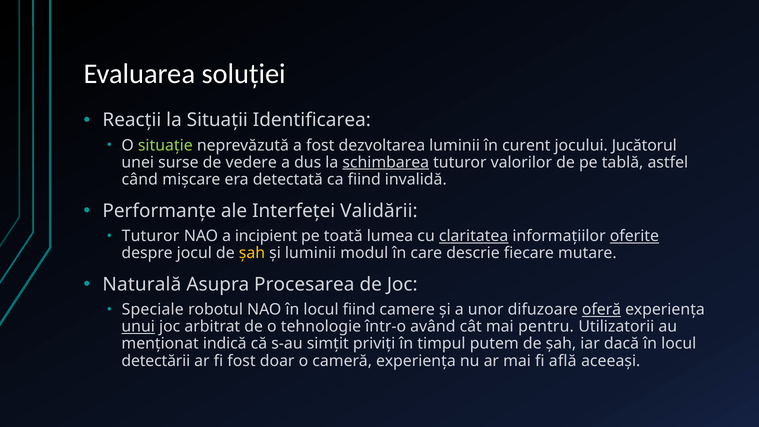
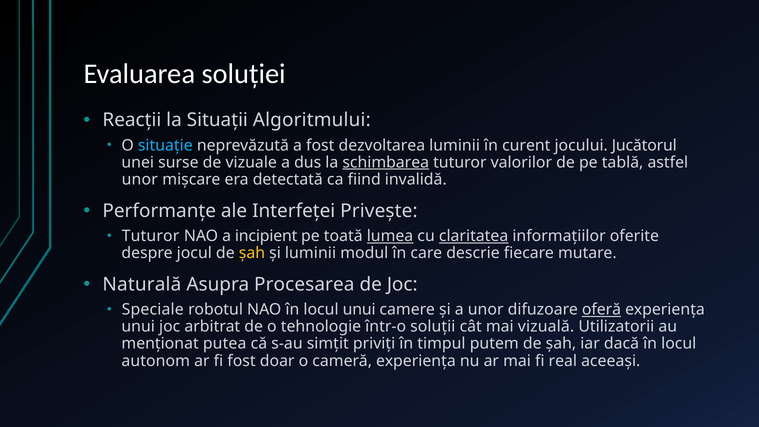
Identificarea: Identificarea -> Algoritmului
situație colour: light green -> light blue
vedere: vedere -> vizuale
când at (140, 179): când -> unor
Validării: Validării -> Privește
lumea underline: none -> present
oferite underline: present -> none
locul fiind: fiind -> unui
unui at (138, 327) underline: present -> none
având: având -> soluții
pentru: pentru -> vizuală
indică: indică -> putea
detectării: detectării -> autonom
află: află -> real
